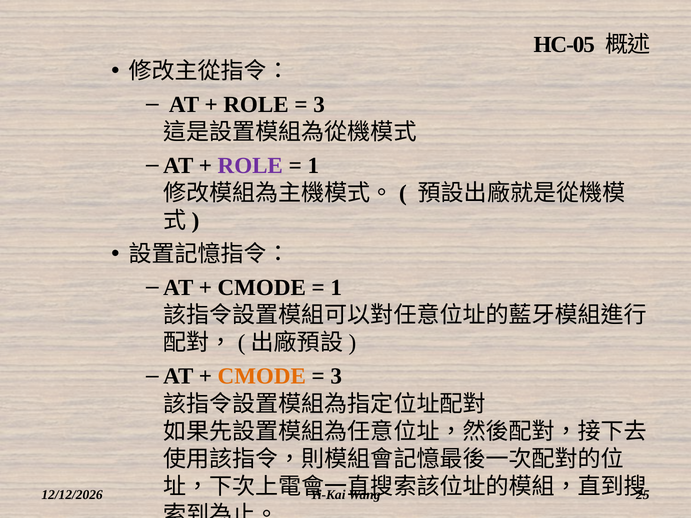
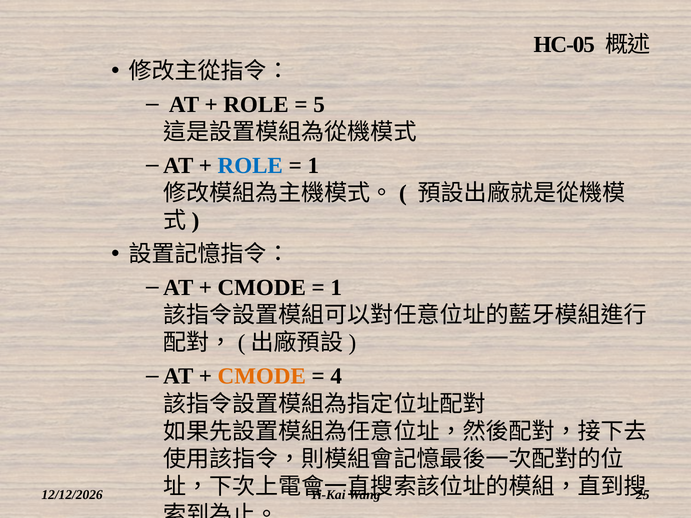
3 at (319, 105): 3 -> 5
ROLE at (250, 166) colour: purple -> blue
3 at (336, 376): 3 -> 4
